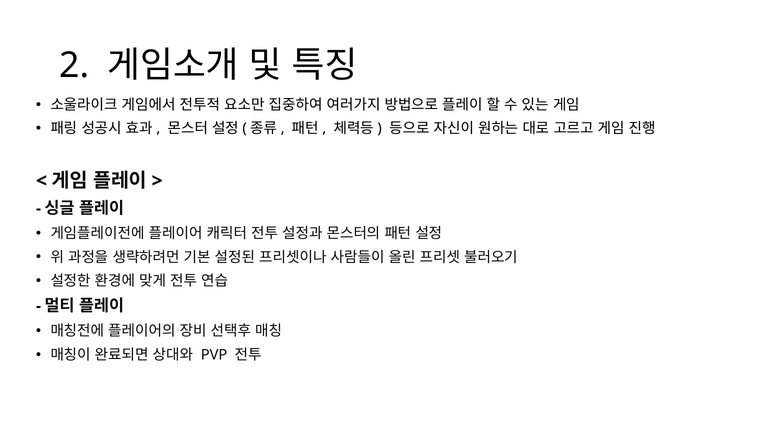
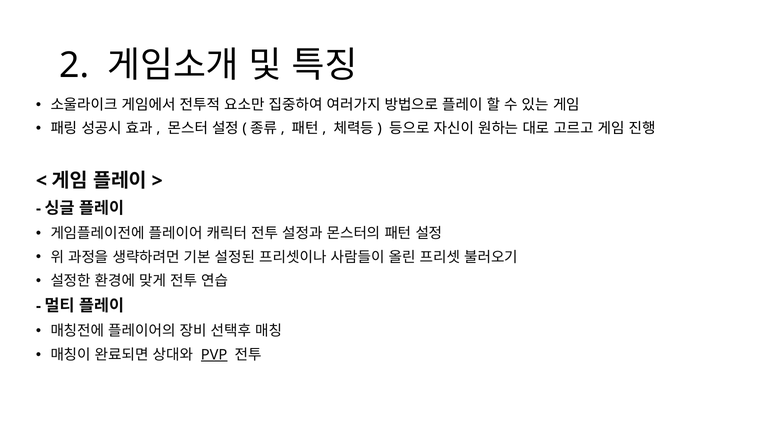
PVP underline: none -> present
